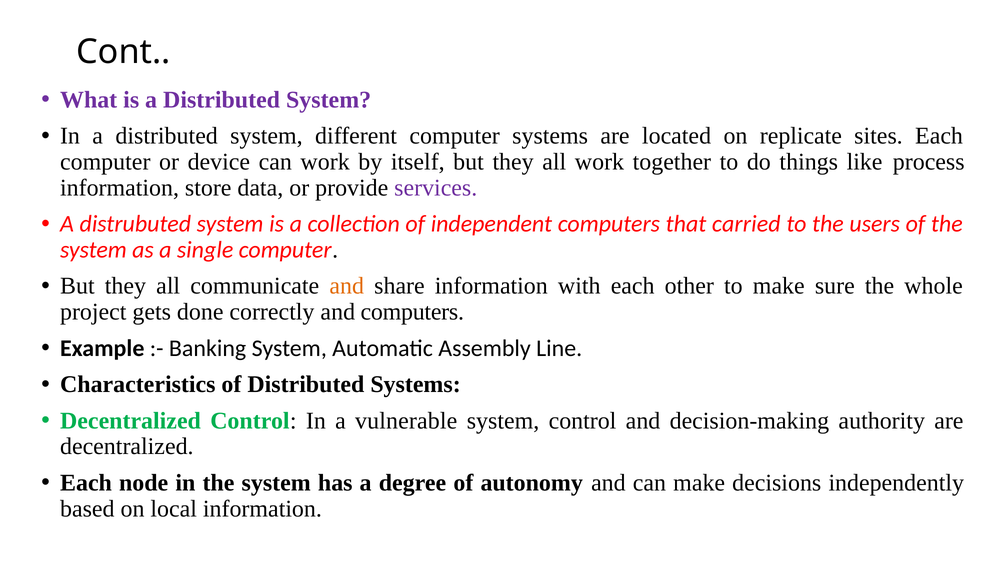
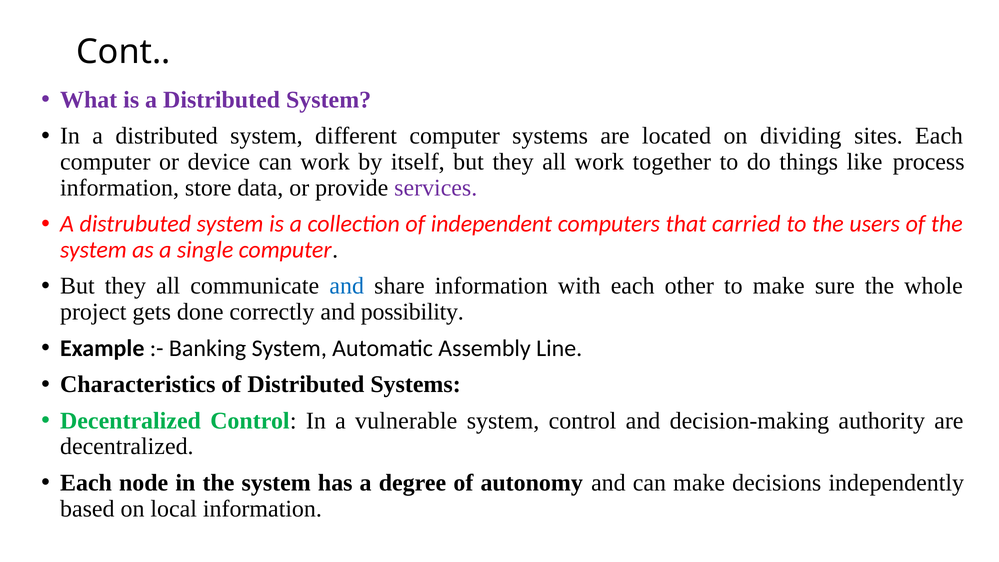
replicate: replicate -> dividing
and at (347, 286) colour: orange -> blue
and computers: computers -> possibility
